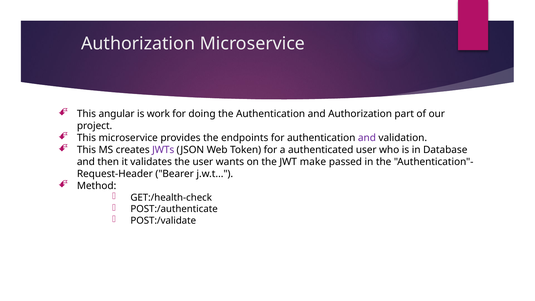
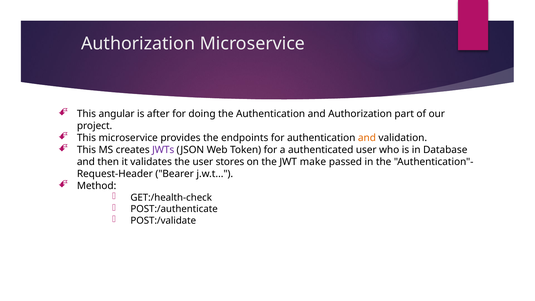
work: work -> after
and at (367, 138) colour: purple -> orange
wants: wants -> stores
